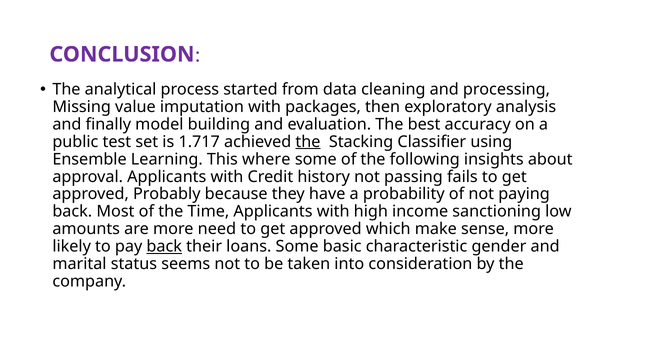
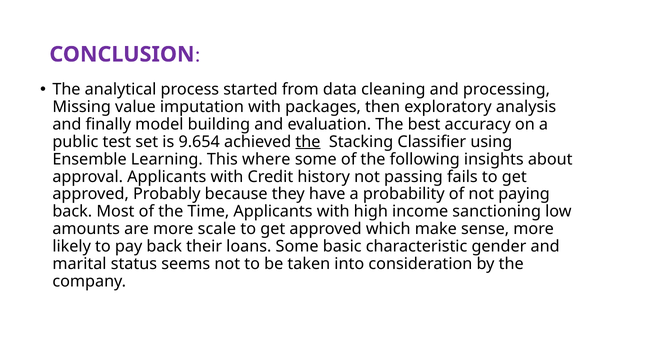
1.717: 1.717 -> 9.654
need: need -> scale
back at (164, 247) underline: present -> none
